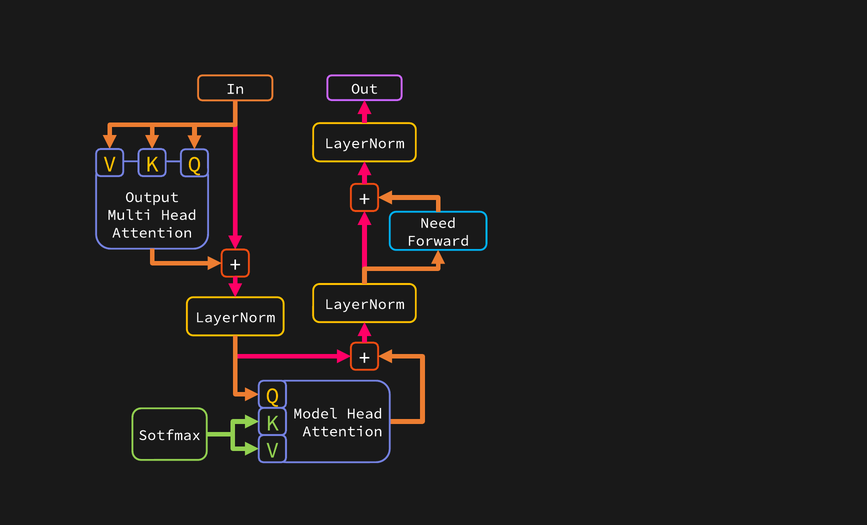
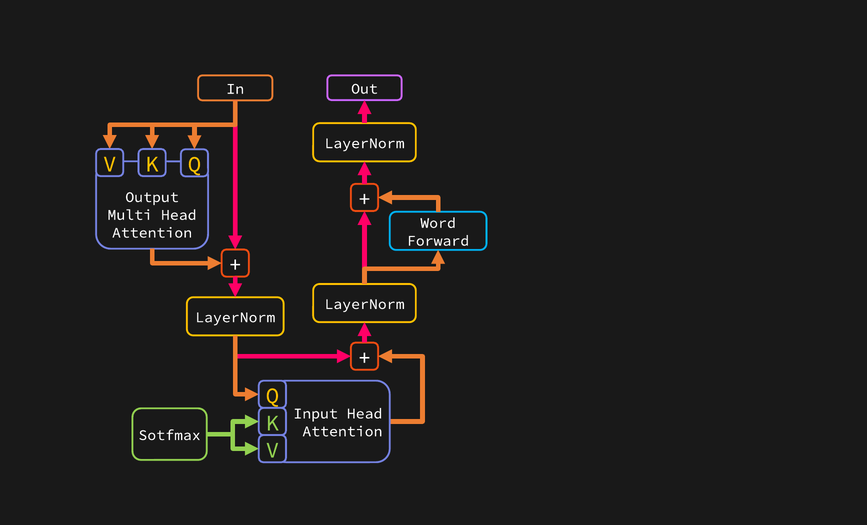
Need: Need -> Word
Model: Model -> Input
